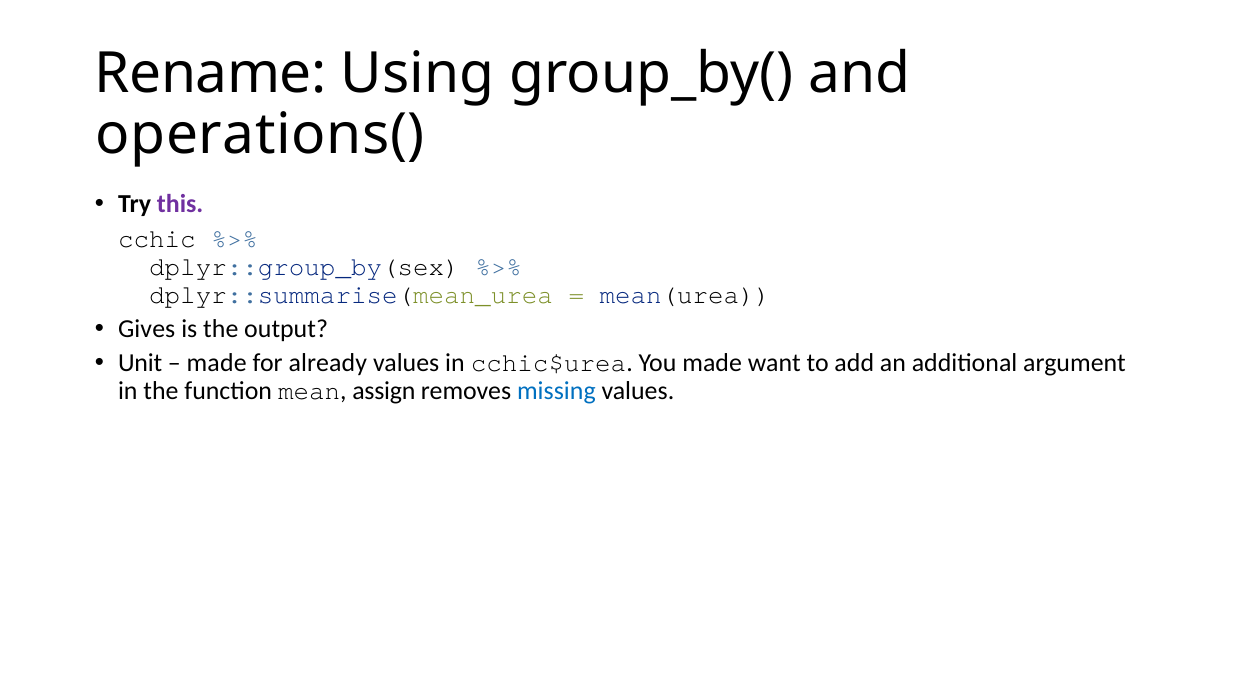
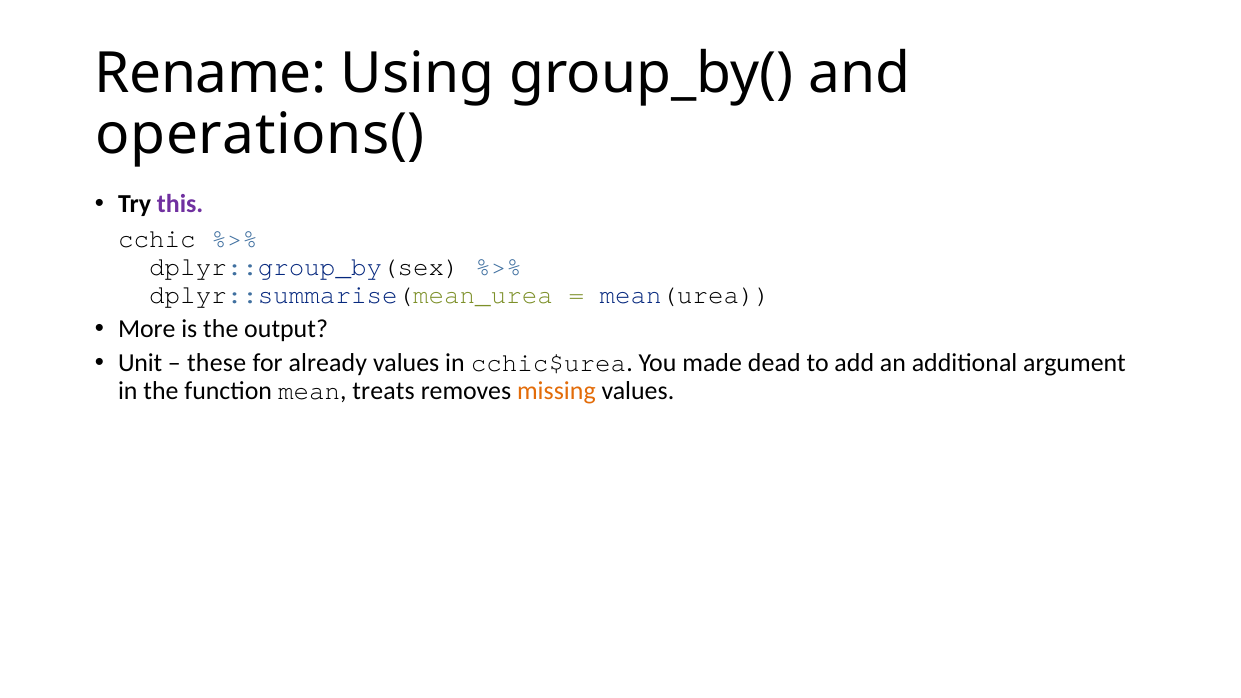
Gives: Gives -> More
made at (217, 363): made -> these
want: want -> dead
assign: assign -> treats
missing colour: blue -> orange
